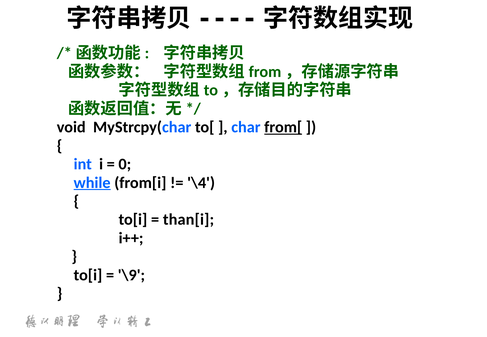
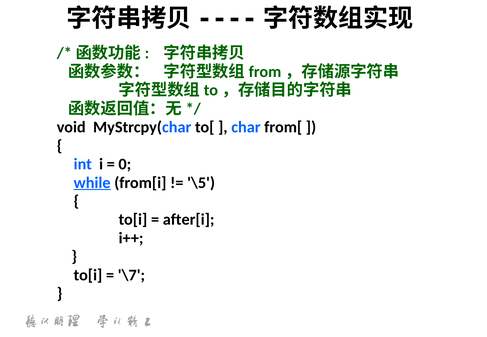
from[ underline: present -> none
\4: \4 -> \5
than[i: than[i -> after[i
\9: \9 -> \7
